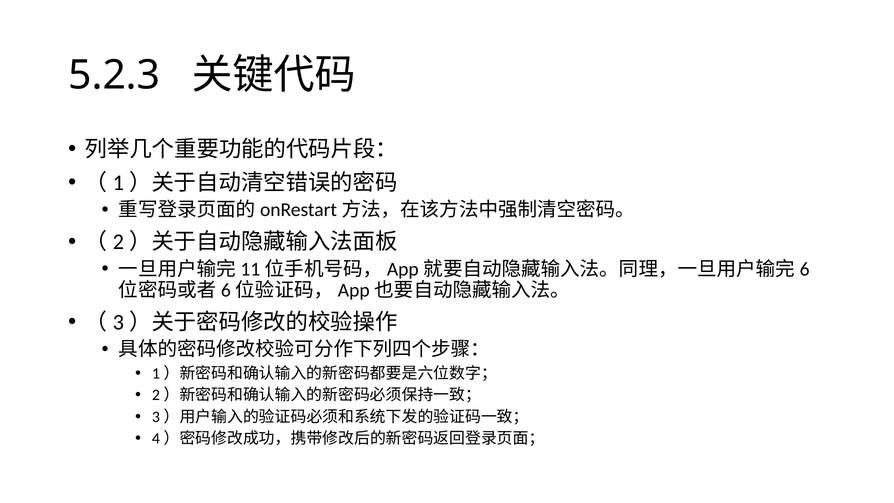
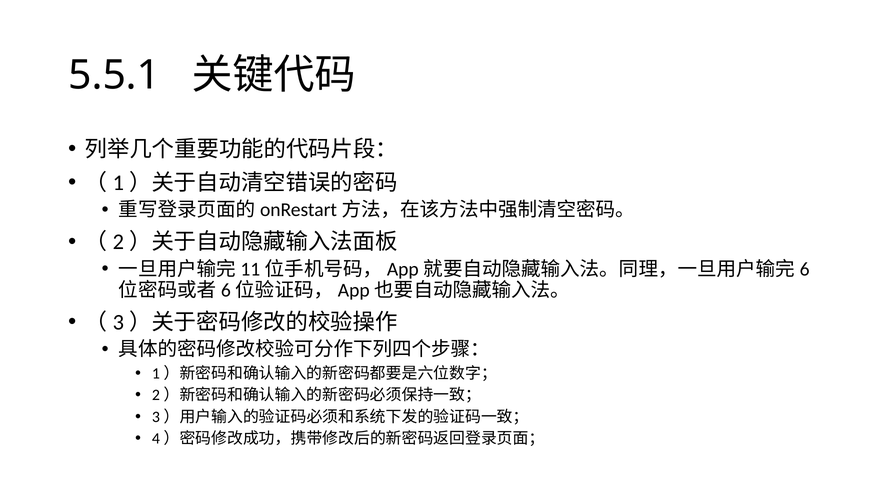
5.2.3: 5.2.3 -> 5.5.1
